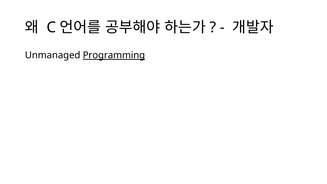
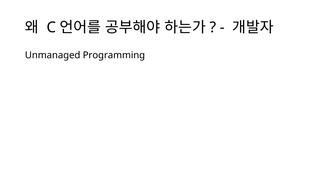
Programming underline: present -> none
